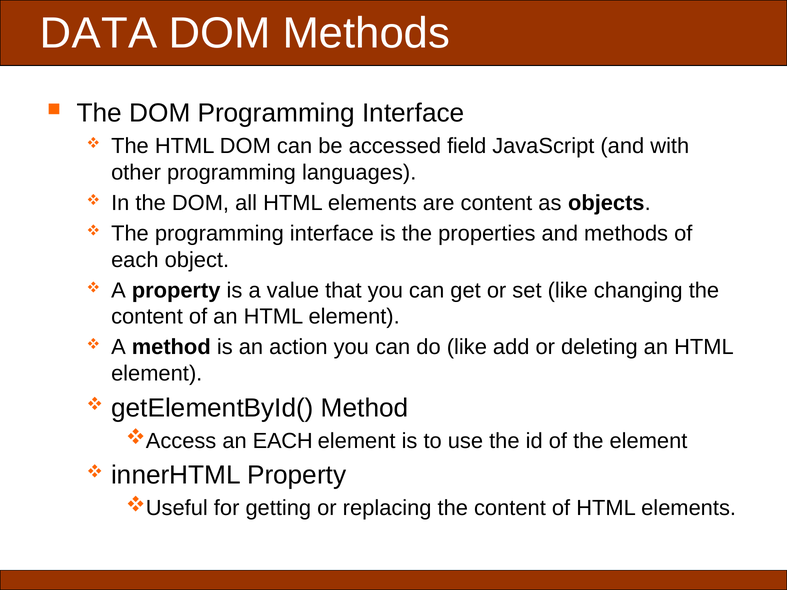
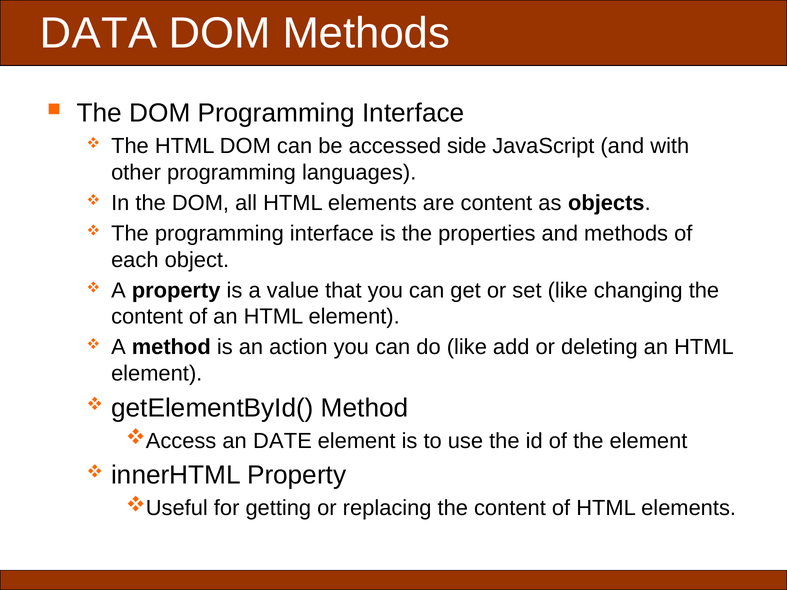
field: field -> side
an EACH: EACH -> DATE
